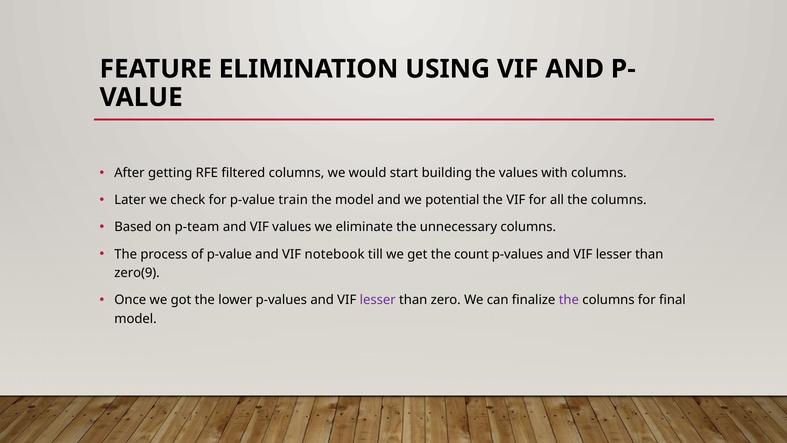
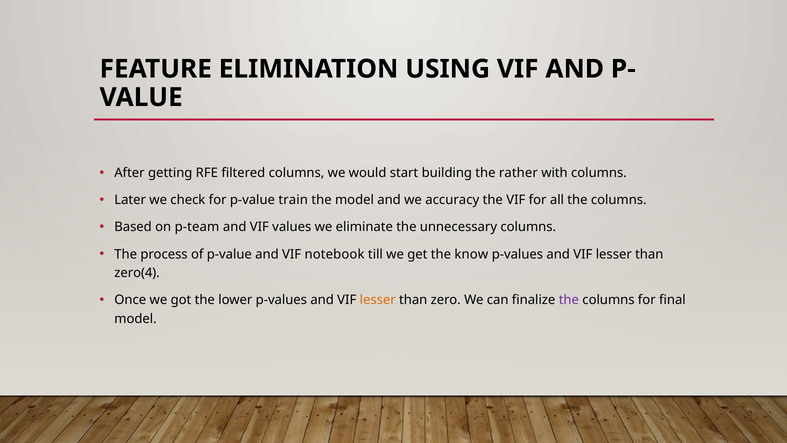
the values: values -> rather
potential: potential -> accuracy
count: count -> know
zero(9: zero(9 -> zero(4
lesser at (378, 300) colour: purple -> orange
